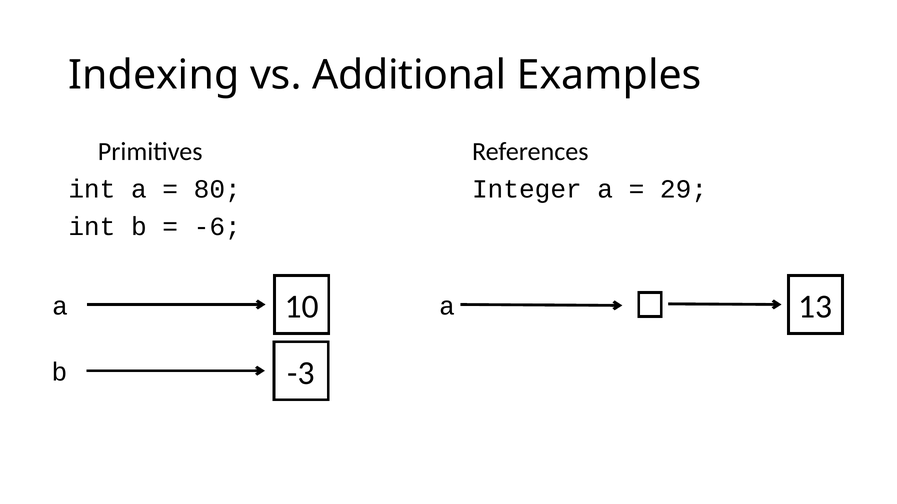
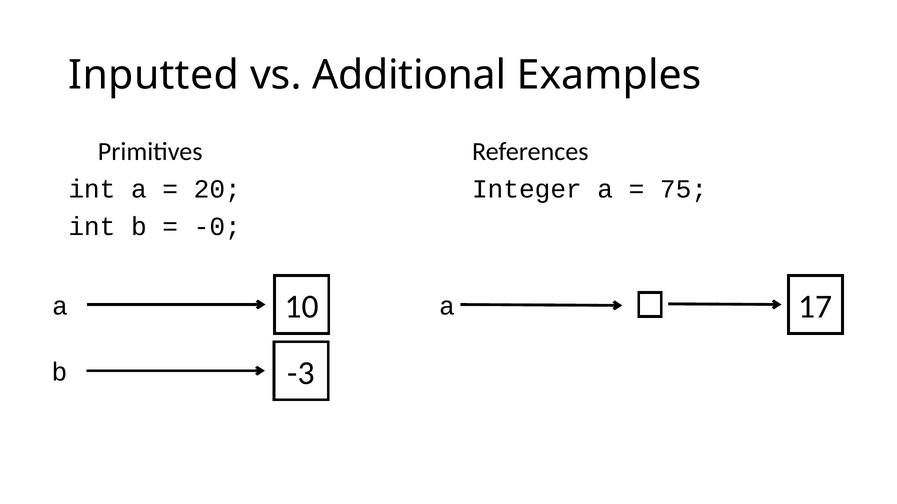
Indexing: Indexing -> Inputted
80: 80 -> 20
29: 29 -> 75
-6: -6 -> -0
13: 13 -> 17
